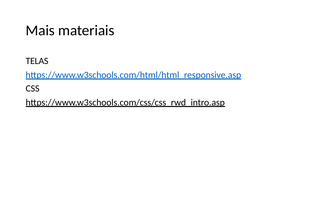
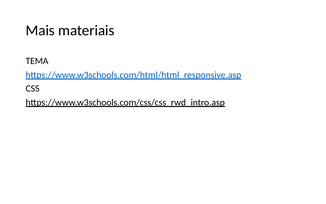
TELAS: TELAS -> TEMA
